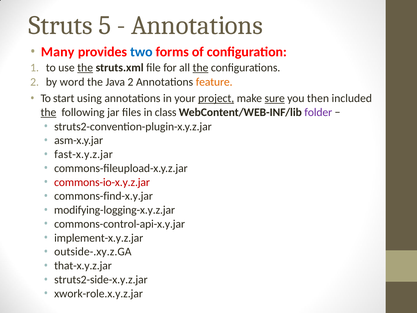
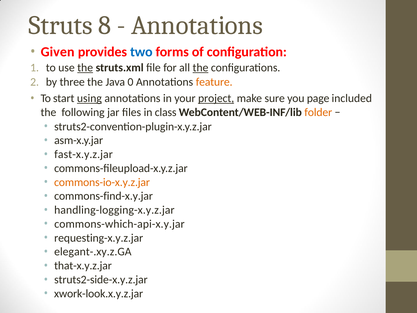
5: 5 -> 8
Many: Many -> Given
word: word -> three
Java 2: 2 -> 0
using underline: none -> present
sure underline: present -> none
then: then -> page
the at (48, 112) underline: present -> none
folder colour: purple -> orange
commons-io-x.y.z.jar colour: red -> orange
modifying-logging-x.y.z.jar: modifying-logging-x.y.z.jar -> handling-logging-x.y.z.jar
commons-control-api-x.y.jar: commons-control-api-x.y.jar -> commons-which-api-x.y.jar
implement-x.y.z.jar: implement-x.y.z.jar -> requesting-x.y.z.jar
outside-.xy.z.GA: outside-.xy.z.GA -> elegant-.xy.z.GA
xwork-role.x.y.z.jar: xwork-role.x.y.z.jar -> xwork-look.x.y.z.jar
